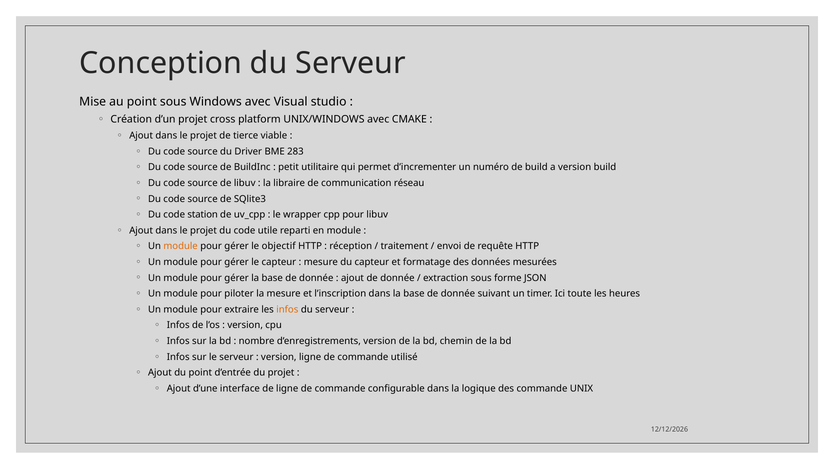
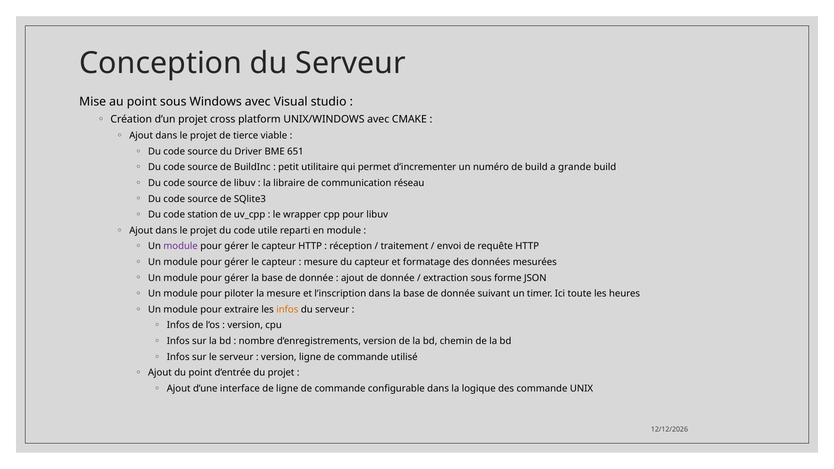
283: 283 -> 651
a version: version -> grande
module at (181, 246) colour: orange -> purple
objectif at (279, 246): objectif -> capteur
